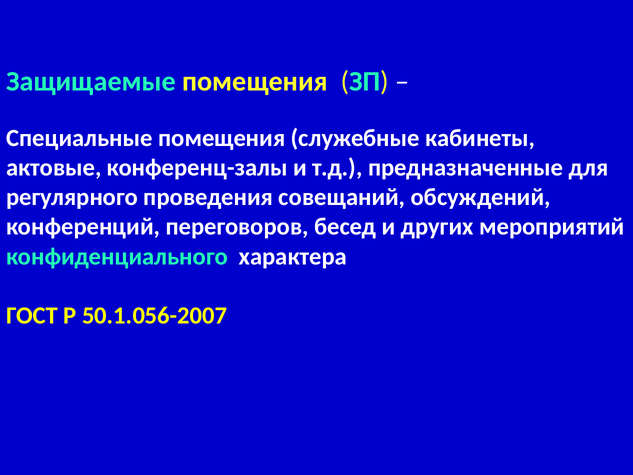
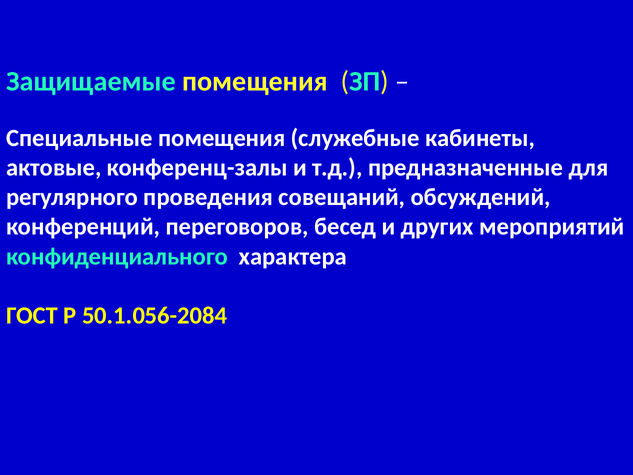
50.1.056-2007: 50.1.056-2007 -> 50.1.056-2084
